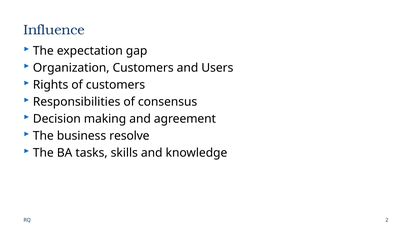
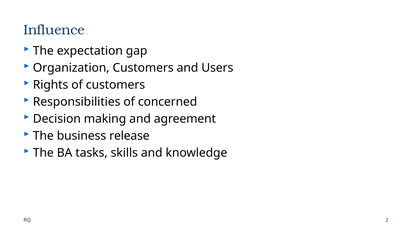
consensus: consensus -> concerned
resolve: resolve -> release
